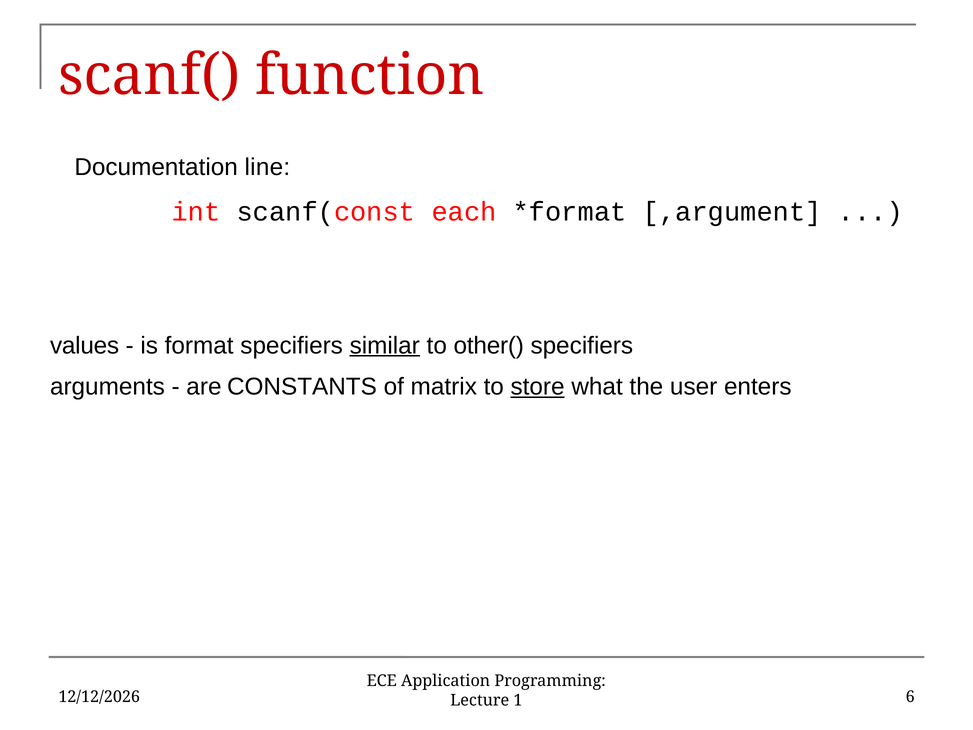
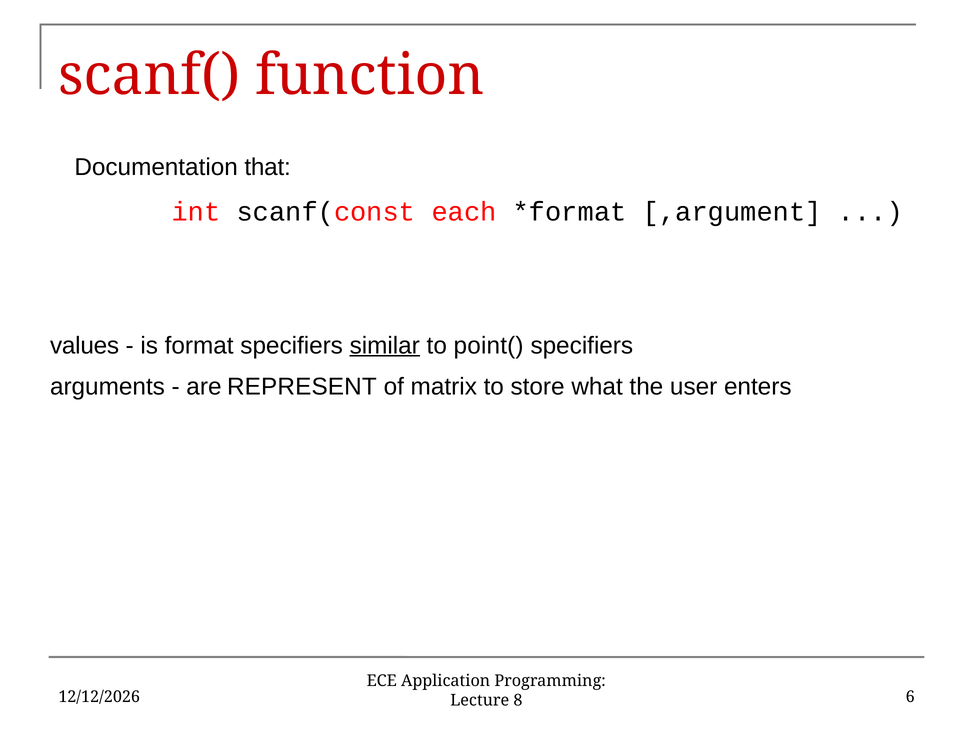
line: line -> that
other(: other( -> point(
CONSTANTS: CONSTANTS -> REPRESENT
store underline: present -> none
1: 1 -> 8
